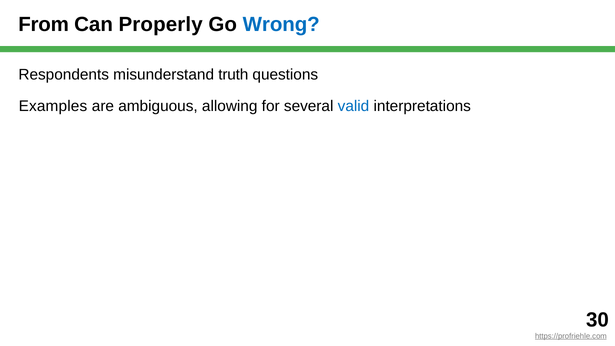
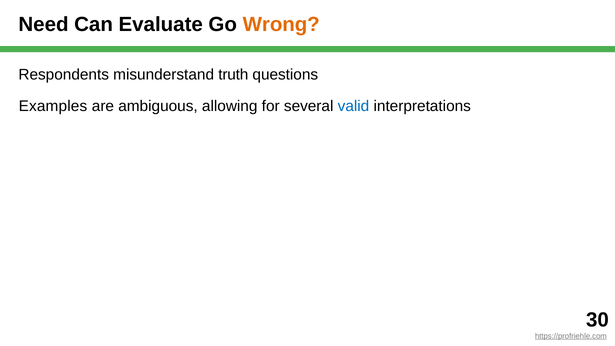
From: From -> Need
Properly: Properly -> Evaluate
Wrong colour: blue -> orange
